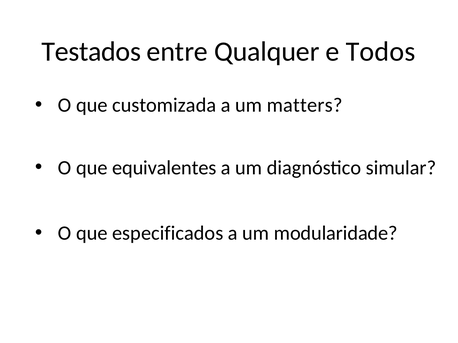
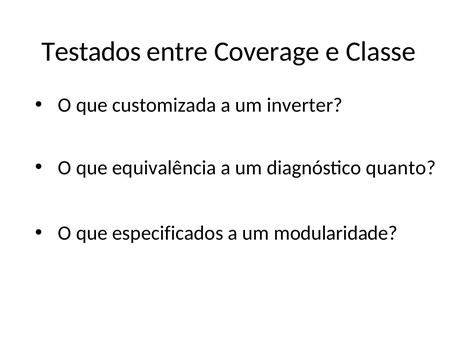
Qualquer: Qualquer -> Coverage
Todos: Todos -> Classe
matters: matters -> inverter
equivalentes: equivalentes -> equivalência
simular: simular -> quanto
